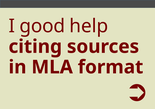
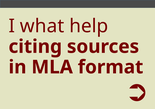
good: good -> what
